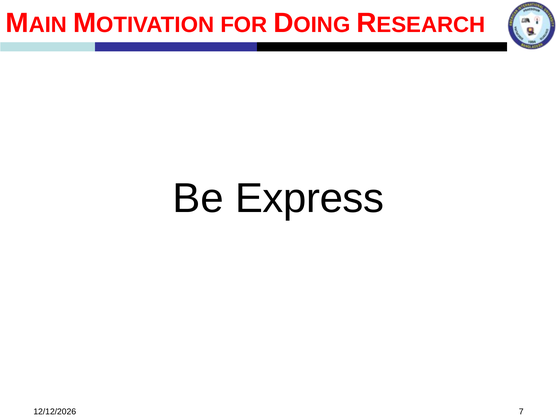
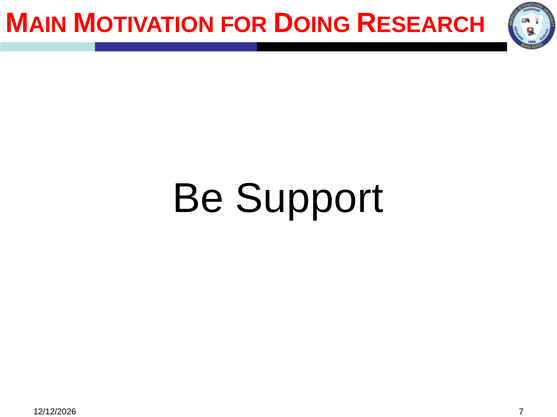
Express: Express -> Support
